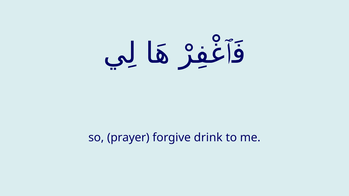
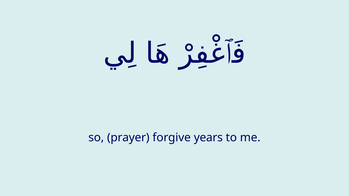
drink: drink -> years
